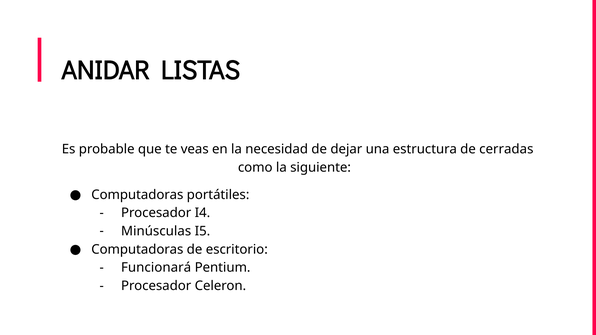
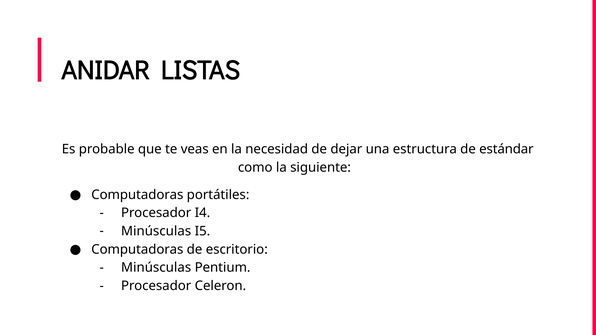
cerradas: cerradas -> estándar
Funcionará at (156, 268): Funcionará -> Minúsculas
